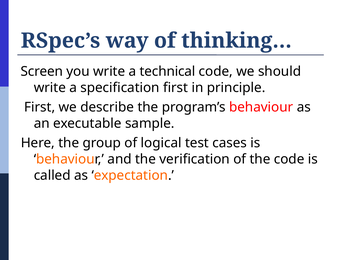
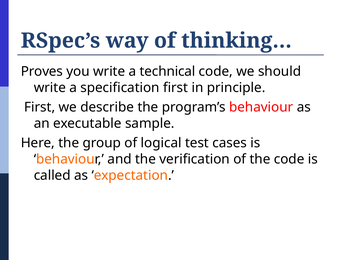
Screen: Screen -> Proves
